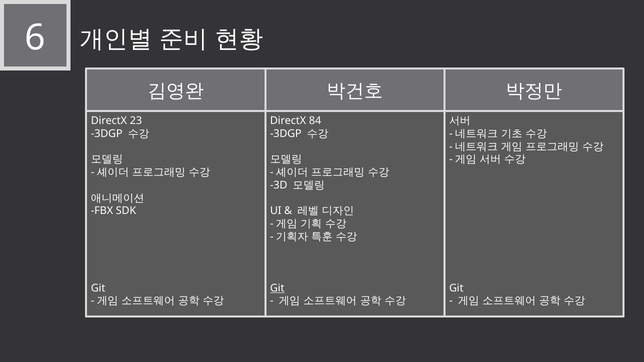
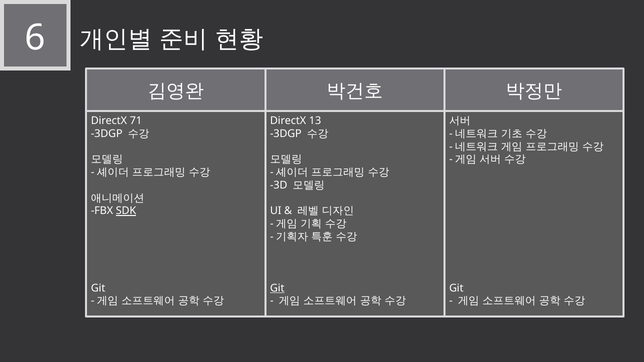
23: 23 -> 71
84: 84 -> 13
SDK underline: none -> present
